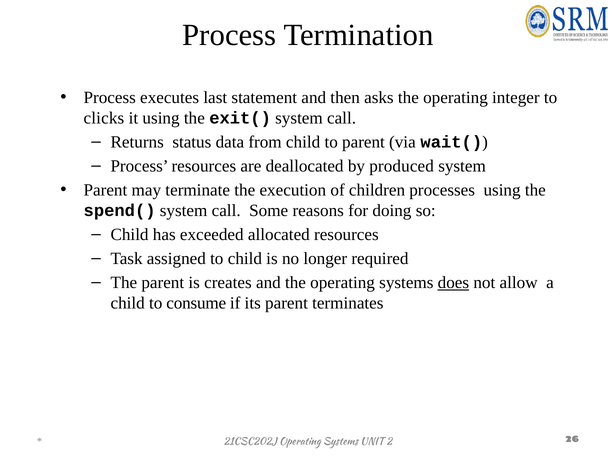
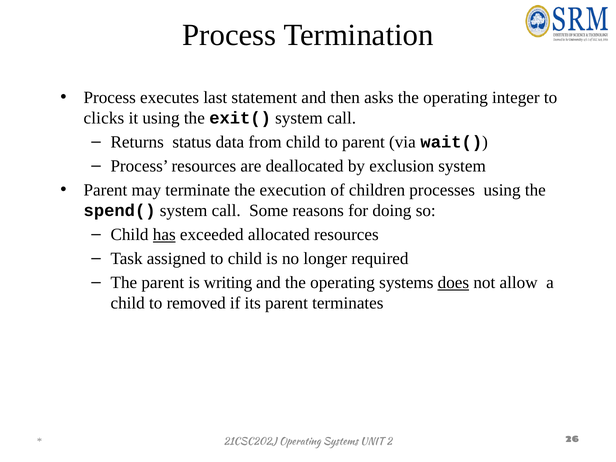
produced: produced -> exclusion
has underline: none -> present
creates: creates -> writing
consume: consume -> removed
